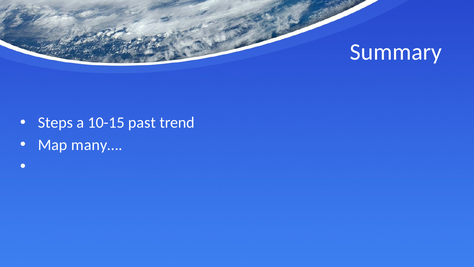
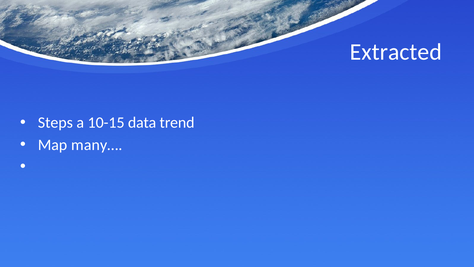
Summary: Summary -> Extracted
past: past -> data
